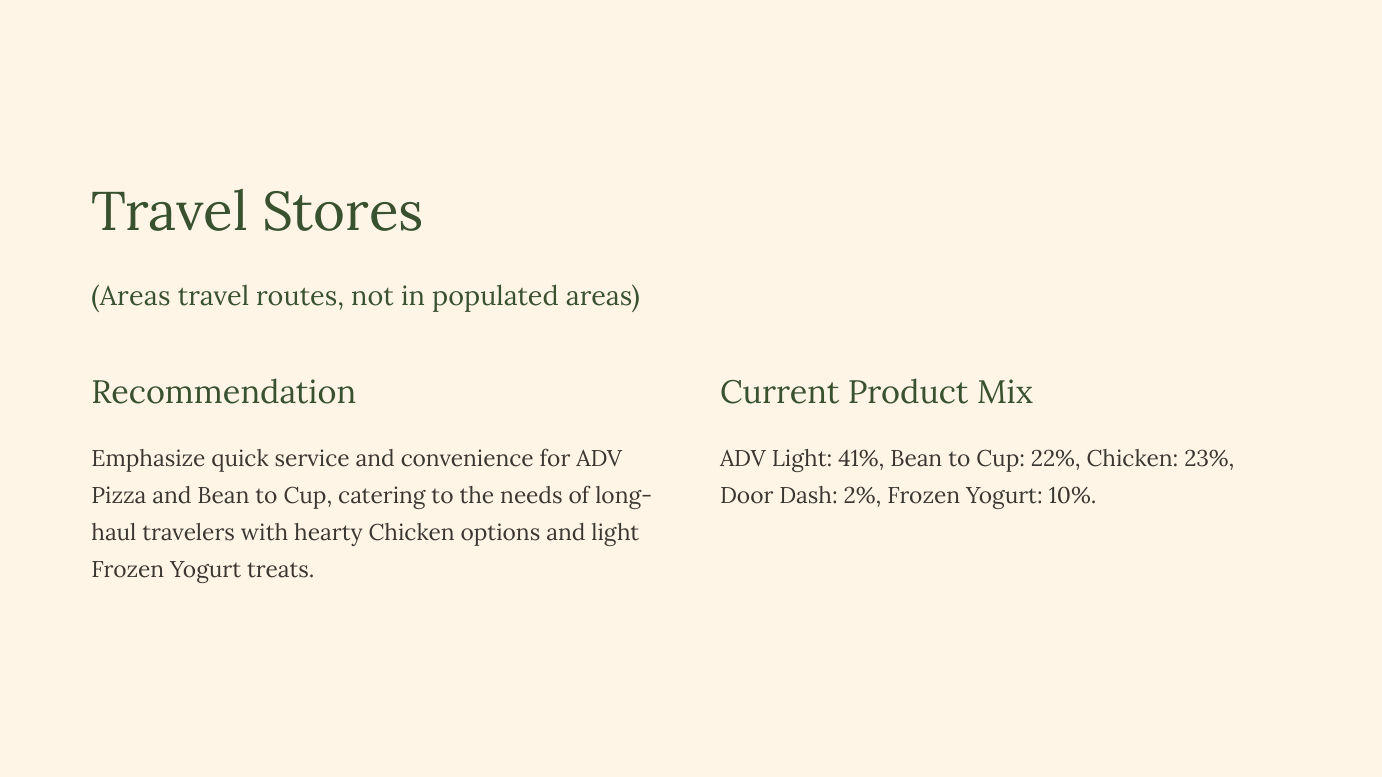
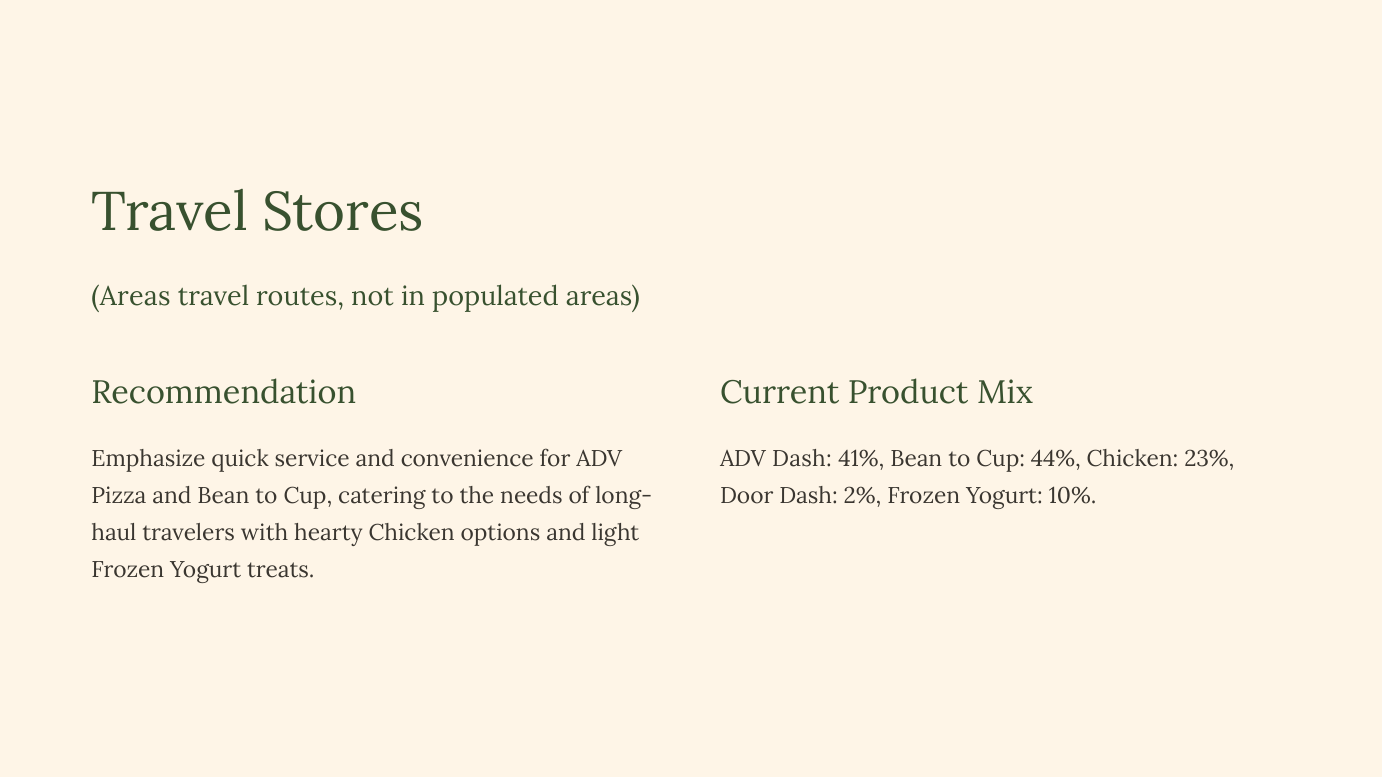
ADV Light: Light -> Dash
22%: 22% -> 44%
